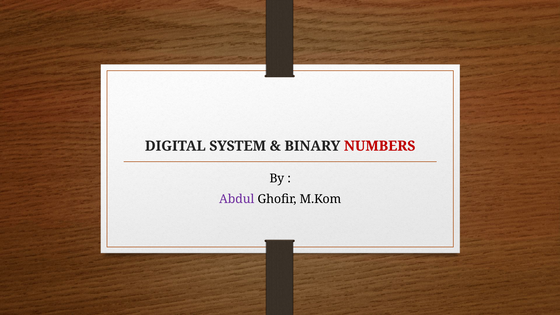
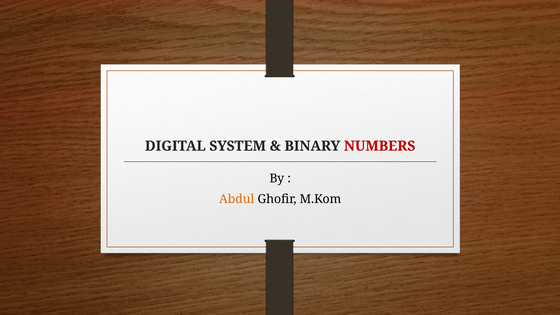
Abdul colour: purple -> orange
